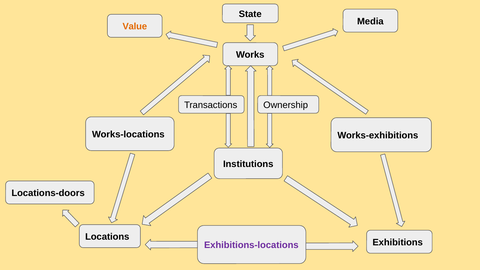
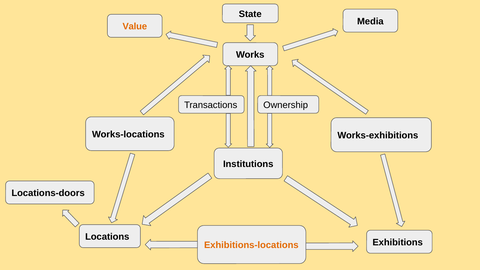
Exhibitions-locations colour: purple -> orange
